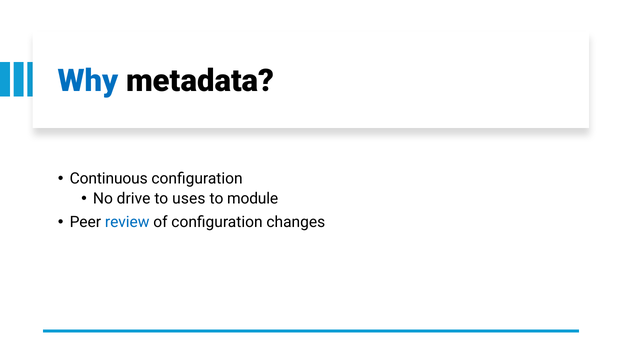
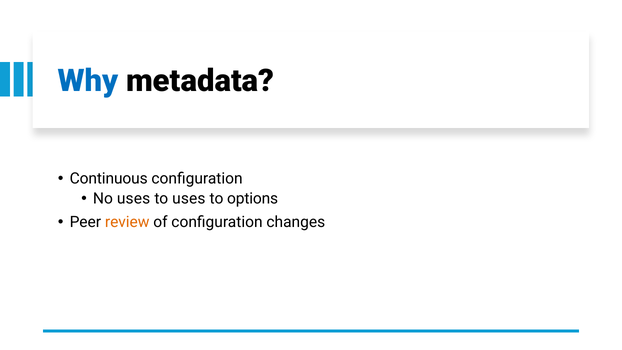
No drive: drive -> uses
module: module -> options
review colour: blue -> orange
